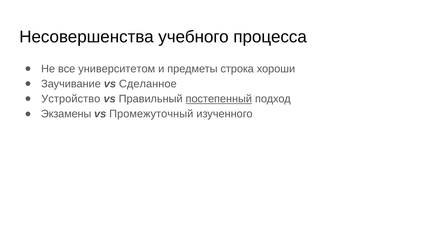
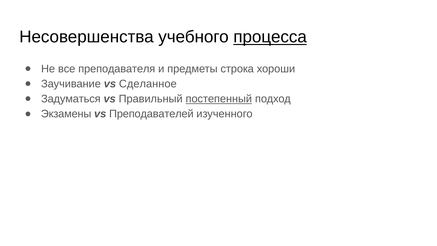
процесса underline: none -> present
университетом: университетом -> преподавателя
Устройство: Устройство -> Задуматься
Промежуточный: Промежуточный -> Преподавателей
